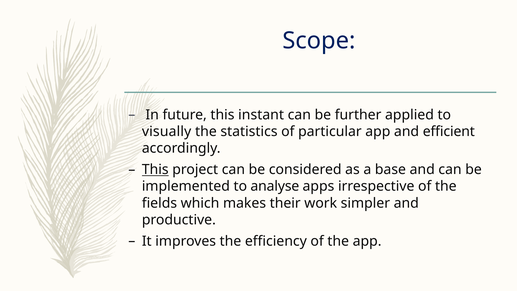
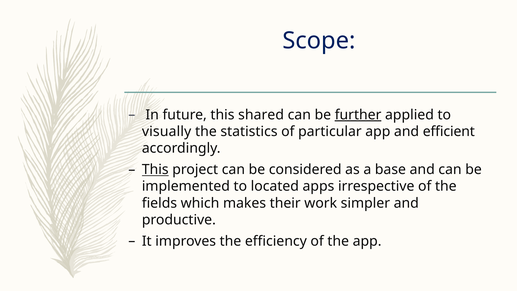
instant: instant -> shared
further underline: none -> present
analyse: analyse -> located
